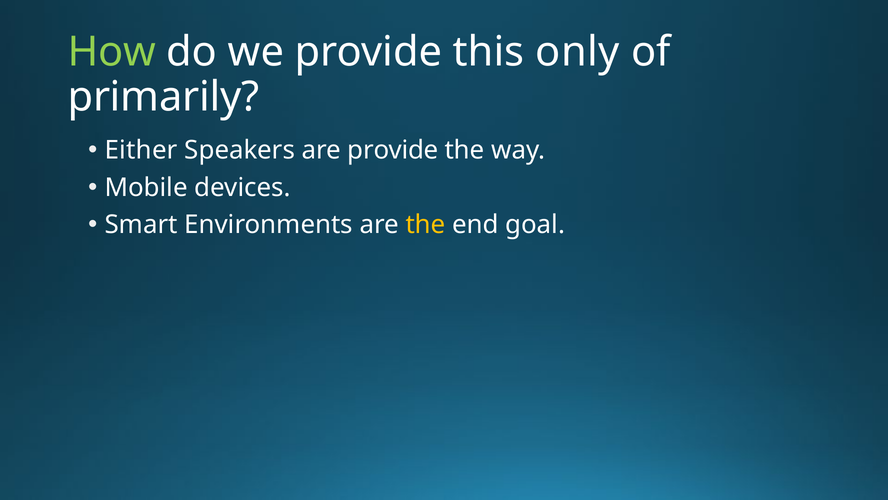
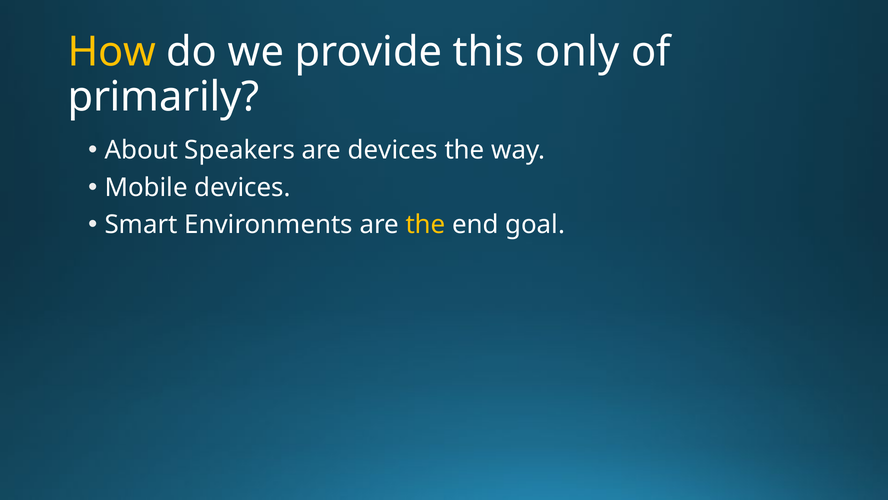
How colour: light green -> yellow
Either: Either -> About
are provide: provide -> devices
